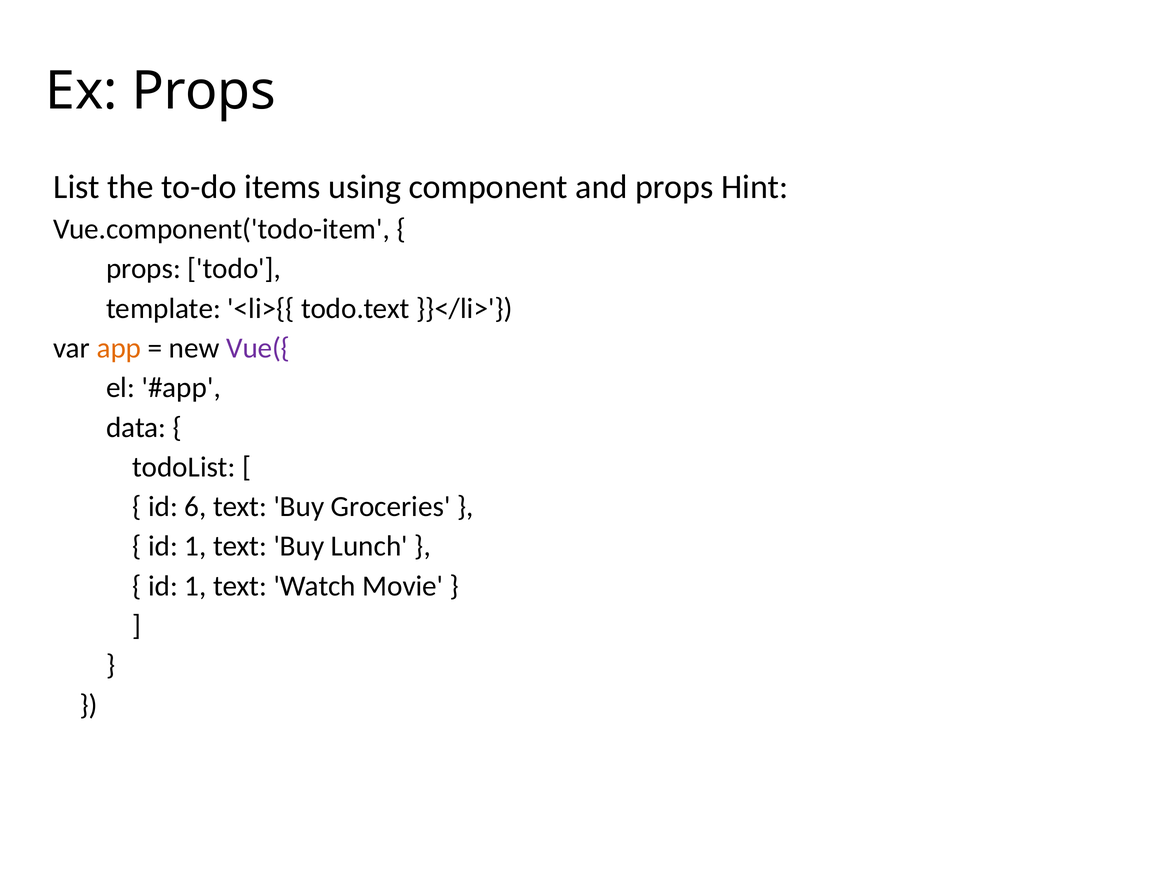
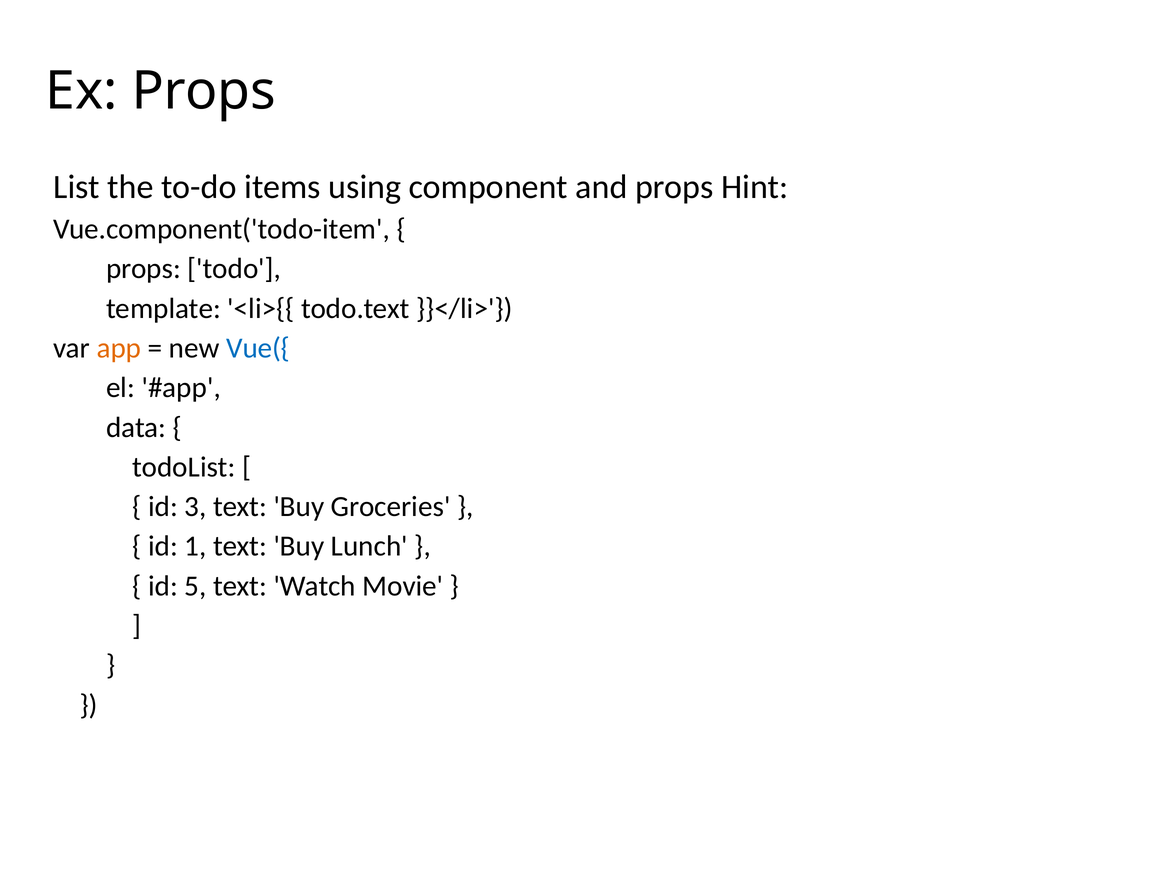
Vue({ colour: purple -> blue
6: 6 -> 3
1 at (196, 586): 1 -> 5
